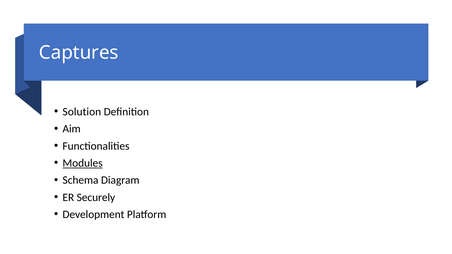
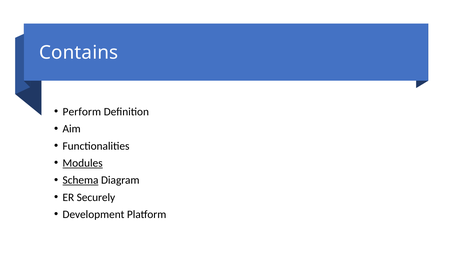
Captures: Captures -> Contains
Solution: Solution -> Perform
Schema underline: none -> present
